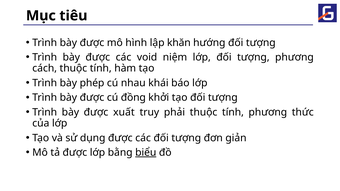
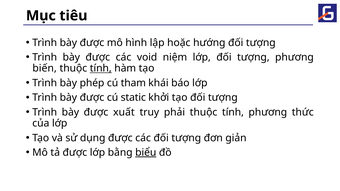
khăn: khăn -> hoặc
cách: cách -> biến
tính at (101, 68) underline: none -> present
nhau: nhau -> tham
đồng: đồng -> static
